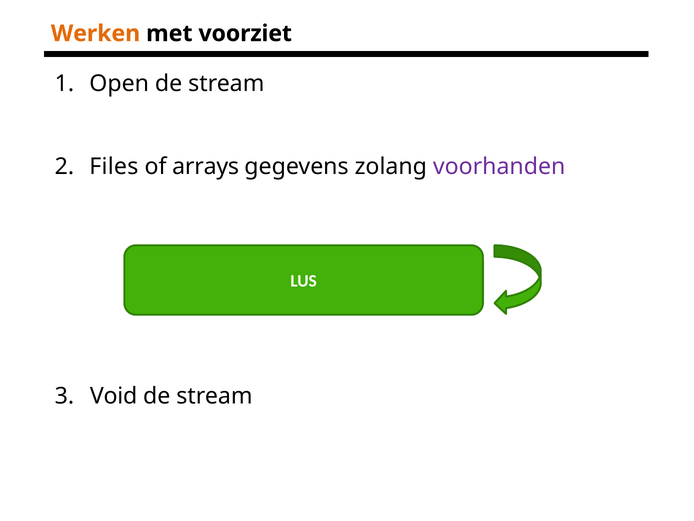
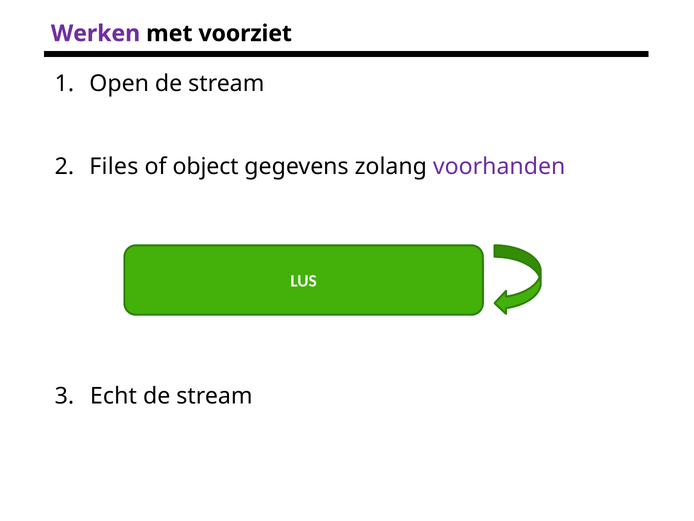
Werken colour: orange -> purple
arrays: arrays -> object
Void: Void -> Echt
